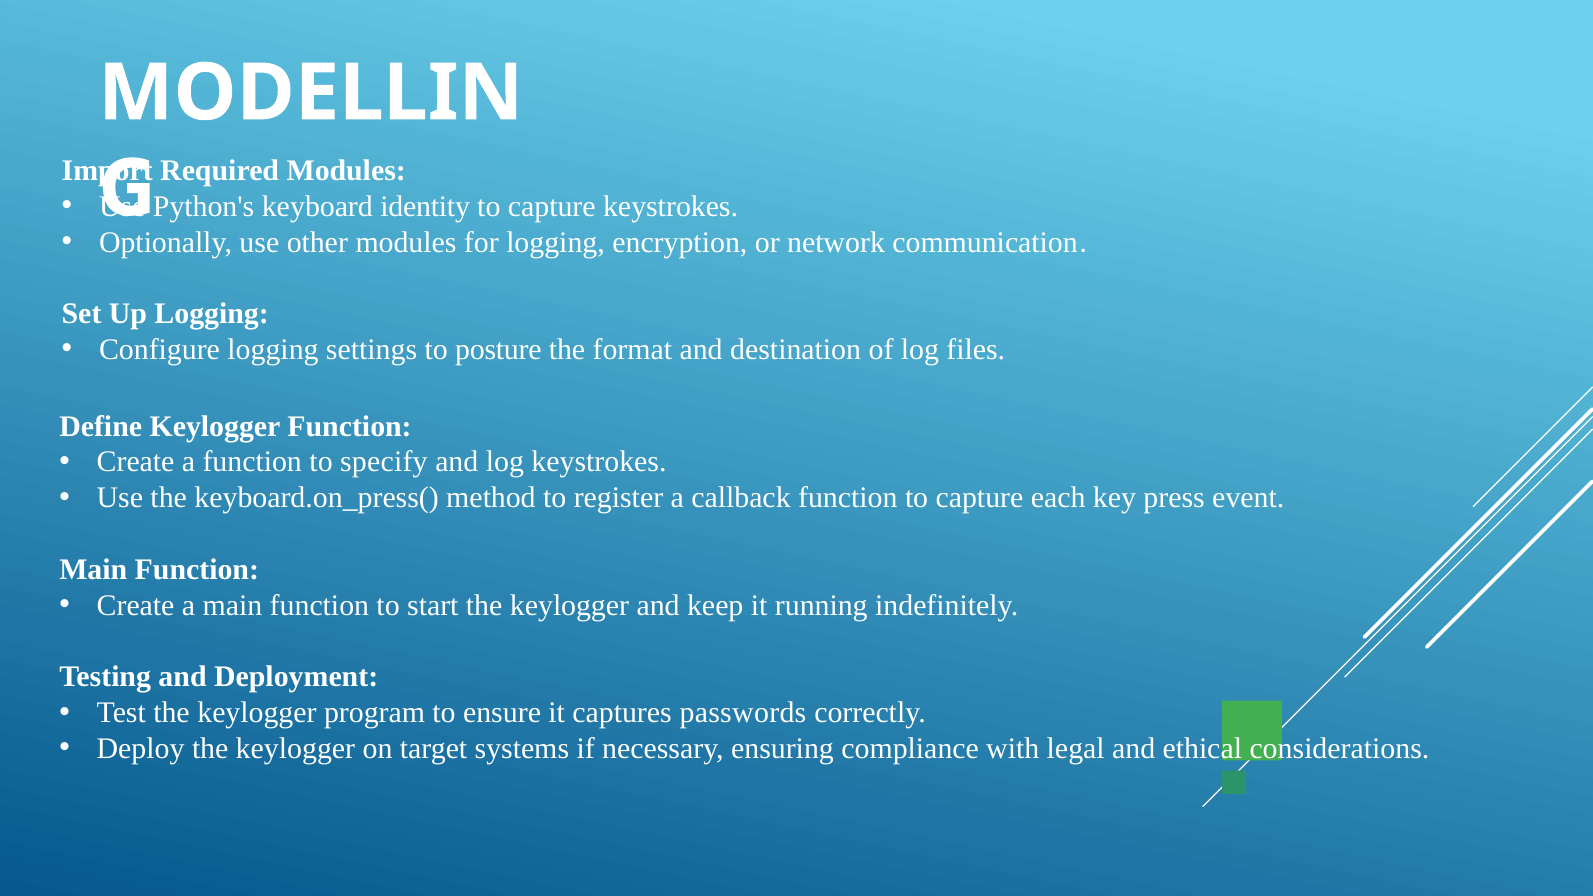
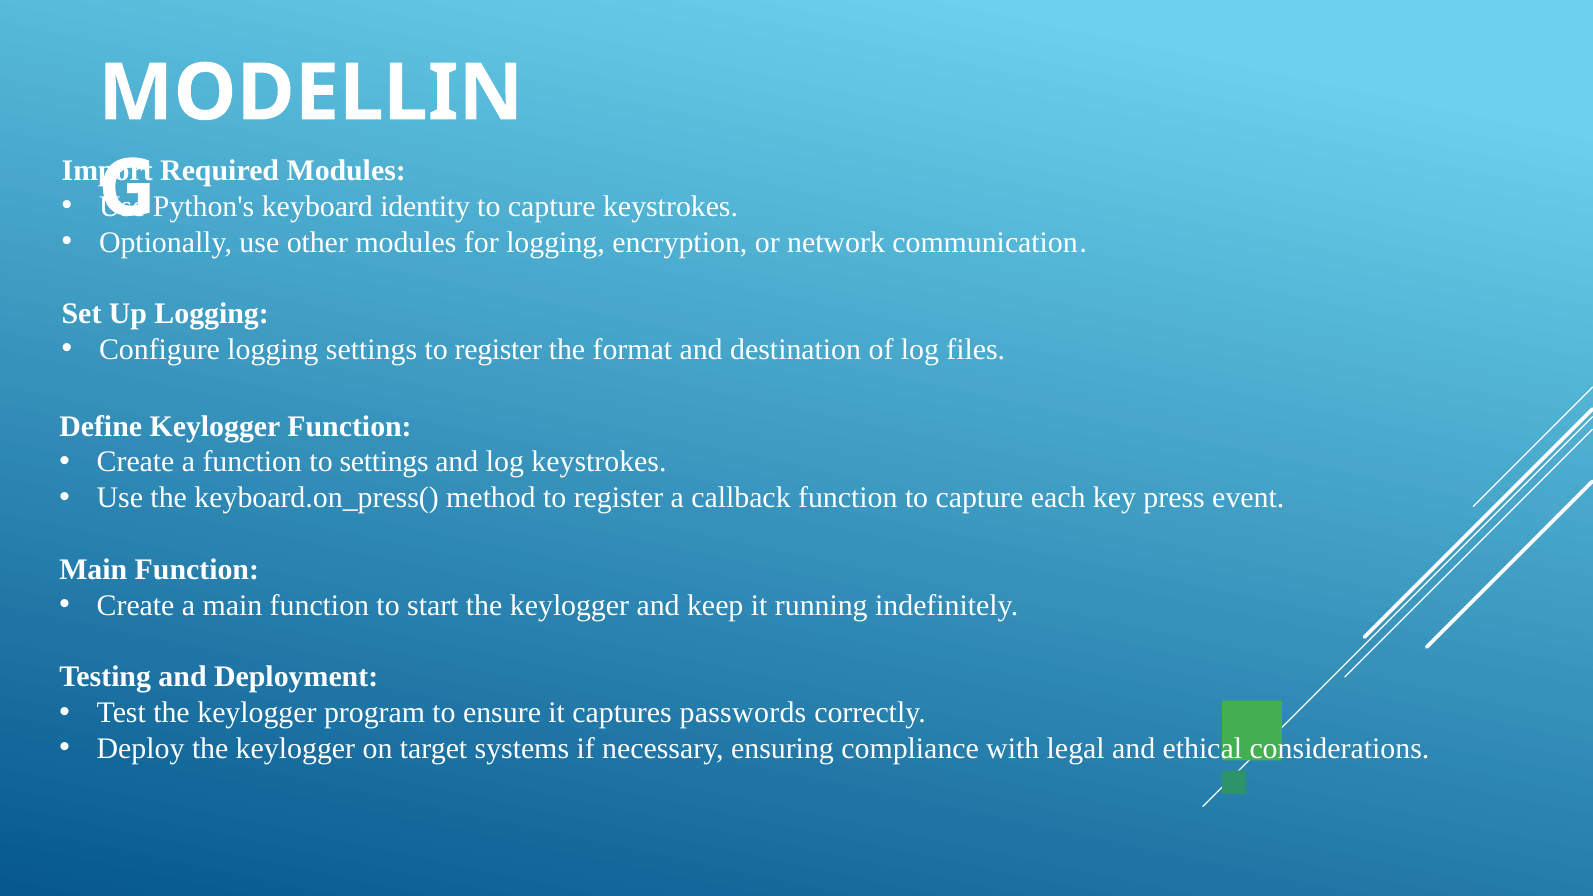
settings to posture: posture -> register
to specify: specify -> settings
